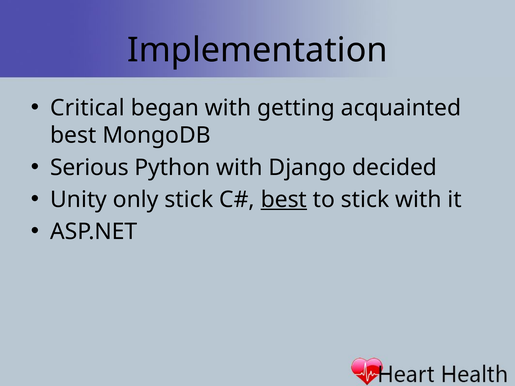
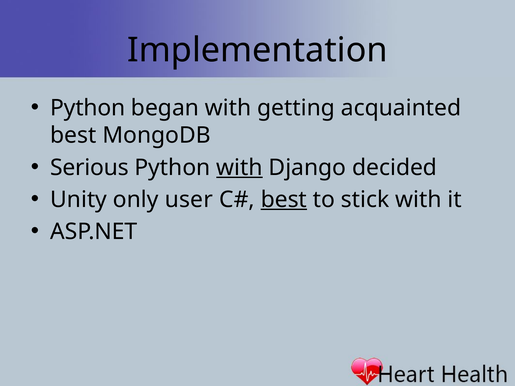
Critical at (88, 108): Critical -> Python
with at (239, 168) underline: none -> present
only stick: stick -> user
